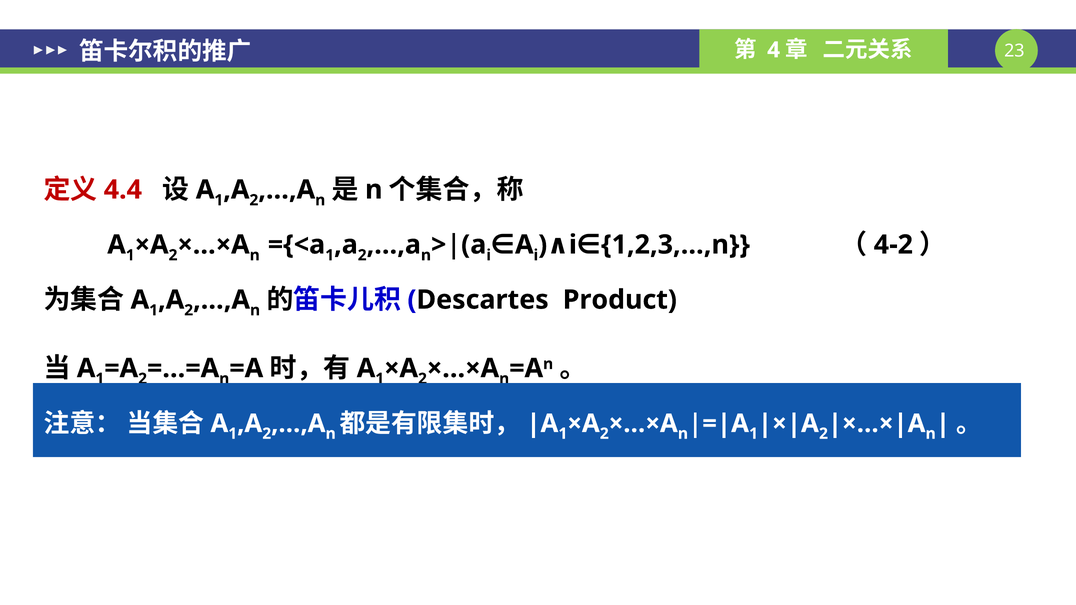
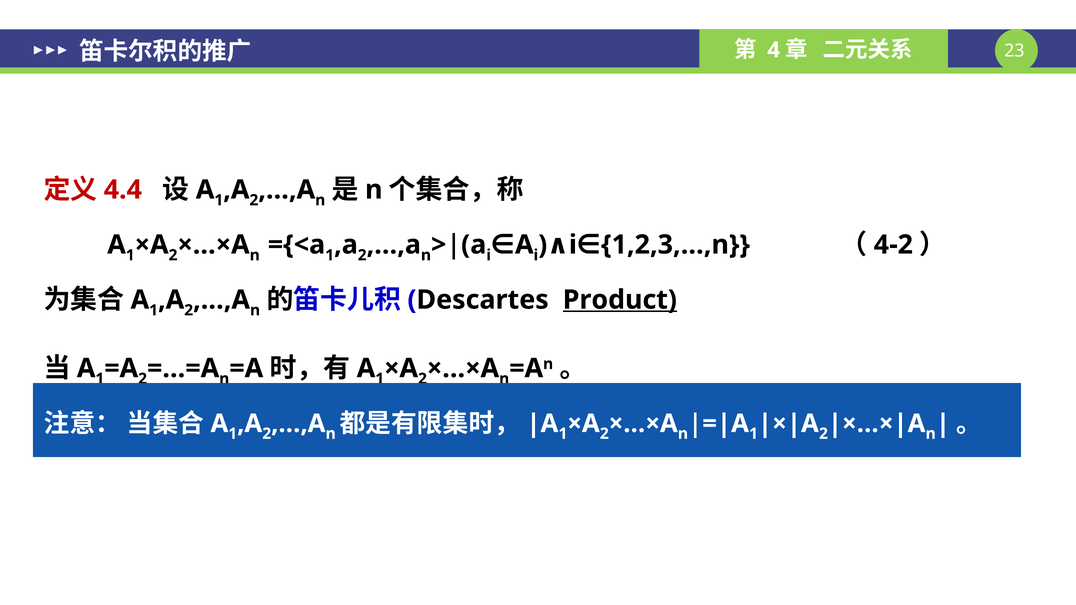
Product underline: none -> present
